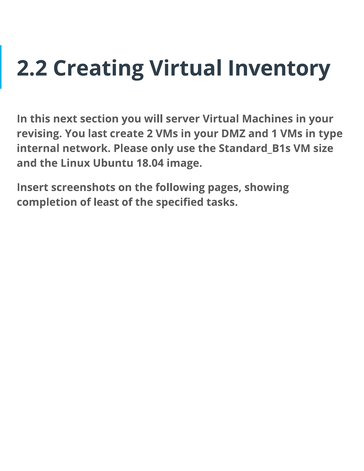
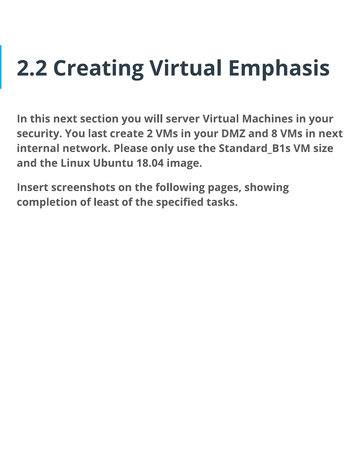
Inventory: Inventory -> Emphasis
revising: revising -> security
1: 1 -> 8
in type: type -> next
